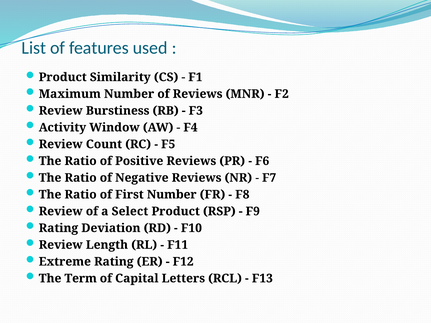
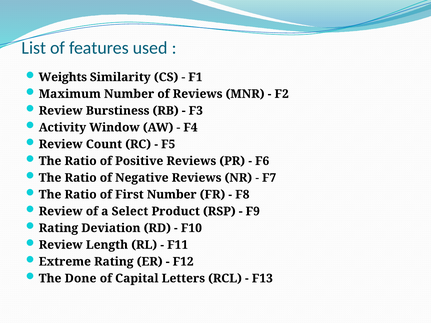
Product at (63, 77): Product -> Weights
Term: Term -> Done
